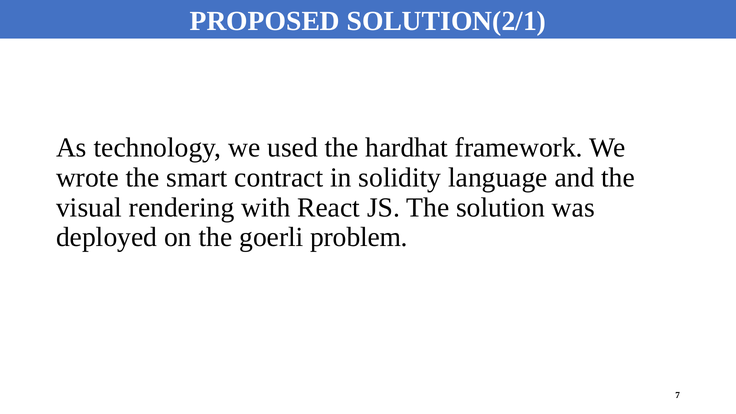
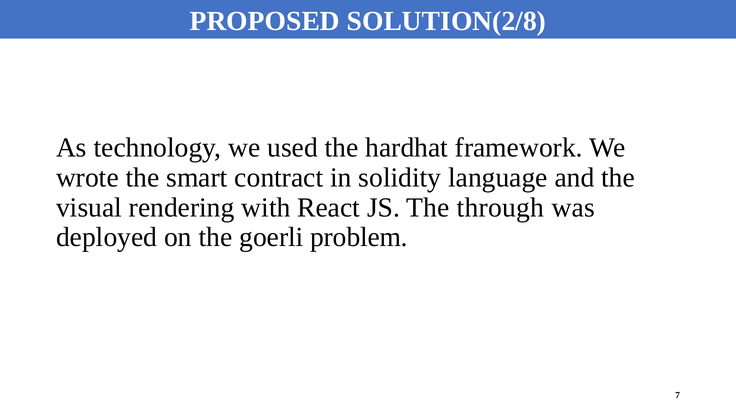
SOLUTION(2/1: SOLUTION(2/1 -> SOLUTION(2/8
solution: solution -> through
